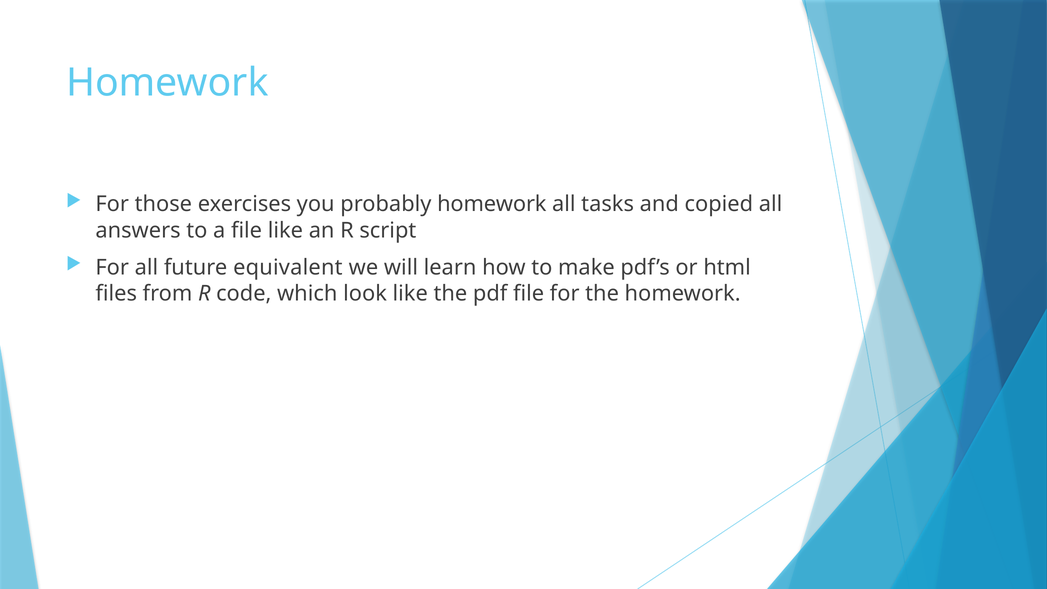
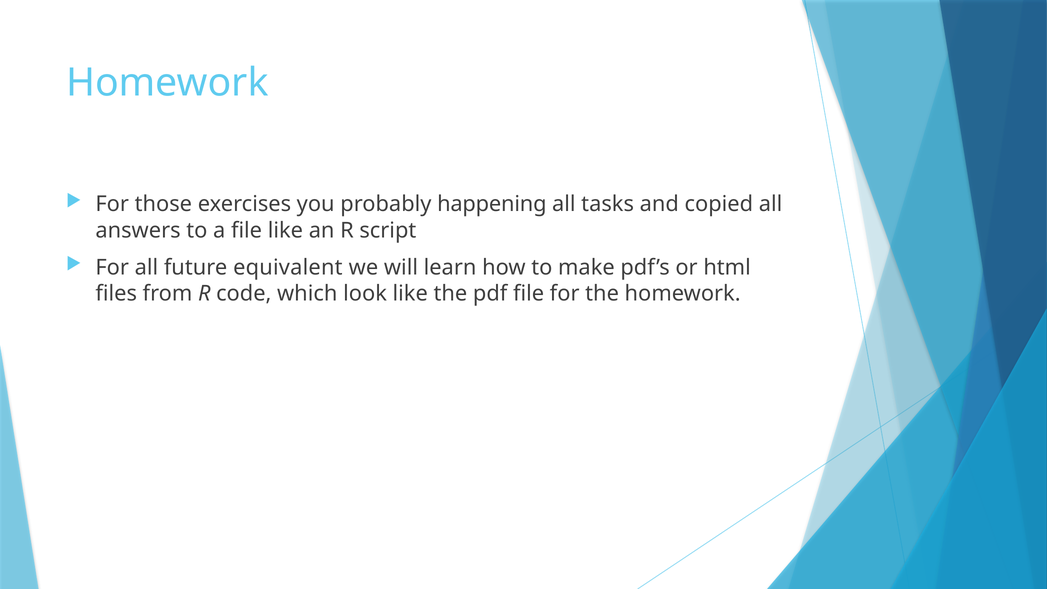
probably homework: homework -> happening
